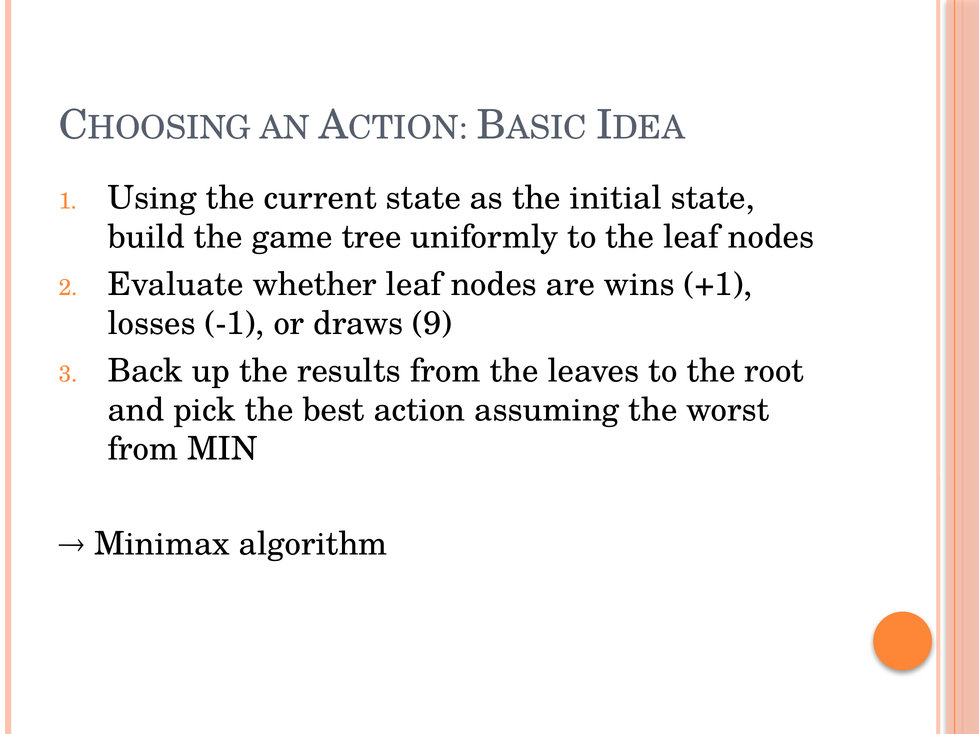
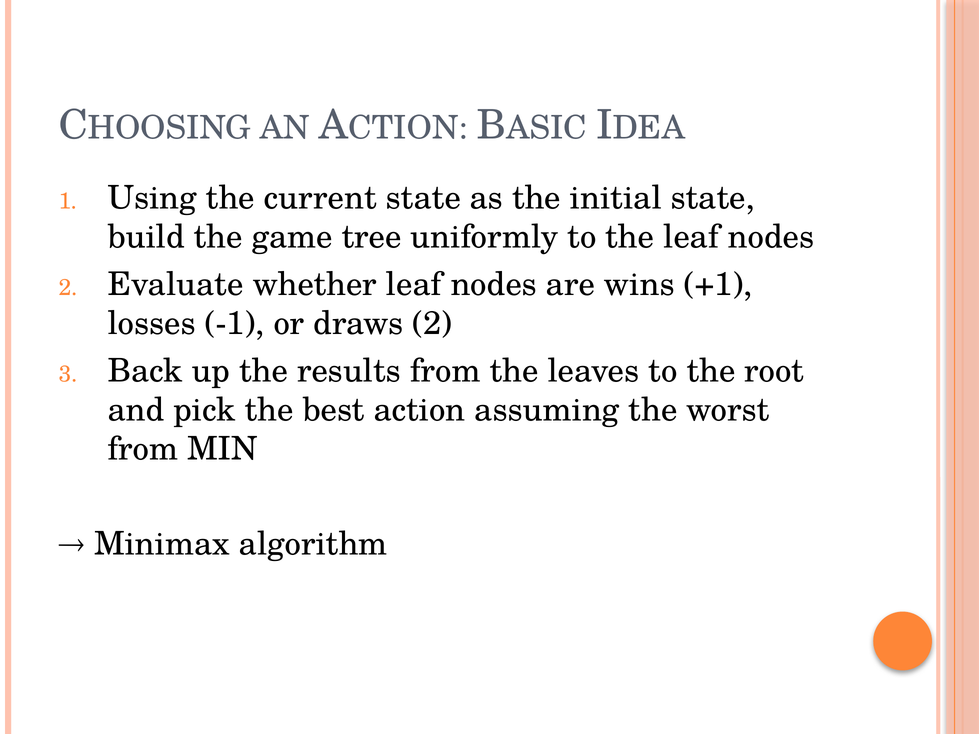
draws 9: 9 -> 2
